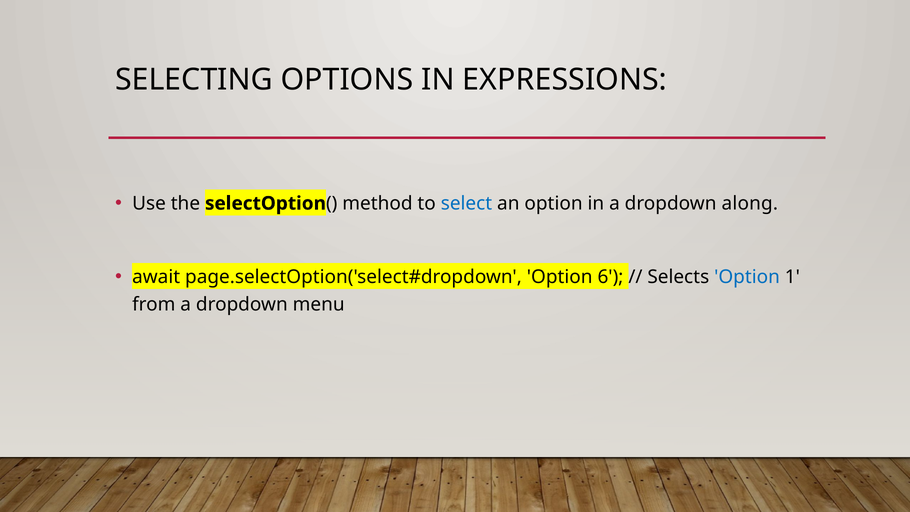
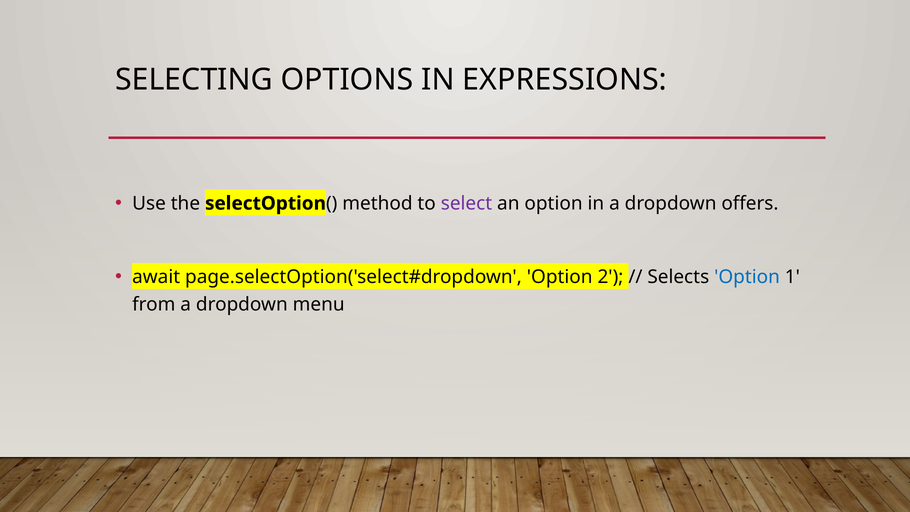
select colour: blue -> purple
along: along -> offers
6: 6 -> 2
